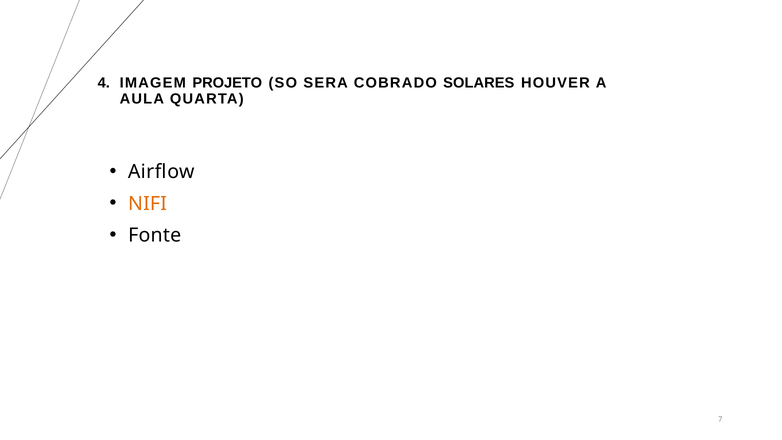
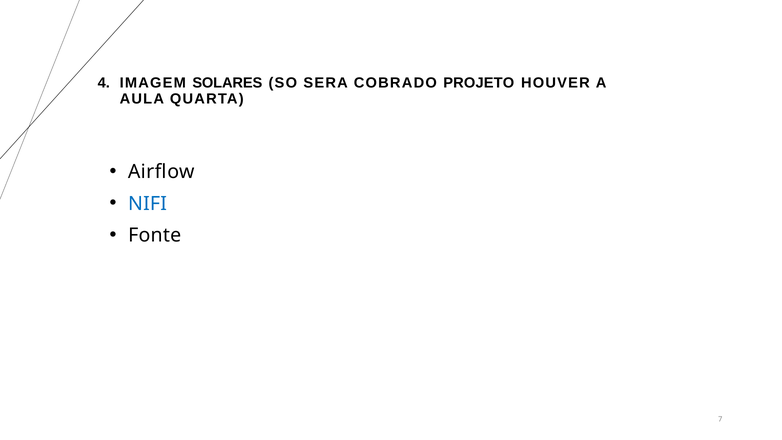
PROJETO: PROJETO -> SOLARES
SOLARES: SOLARES -> PROJETO
NIFI colour: orange -> blue
